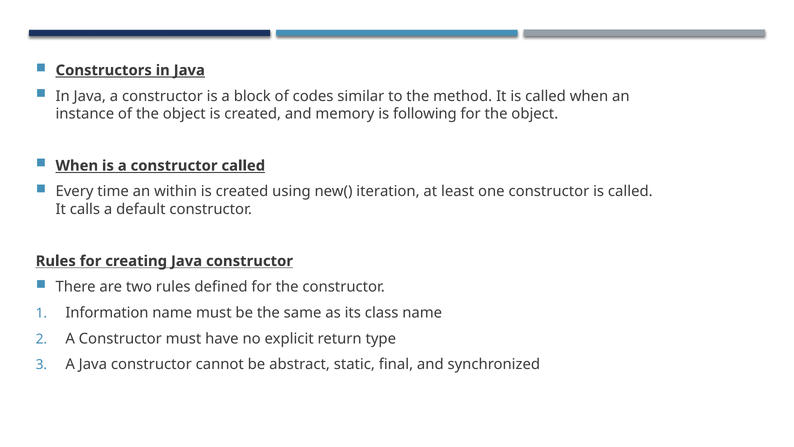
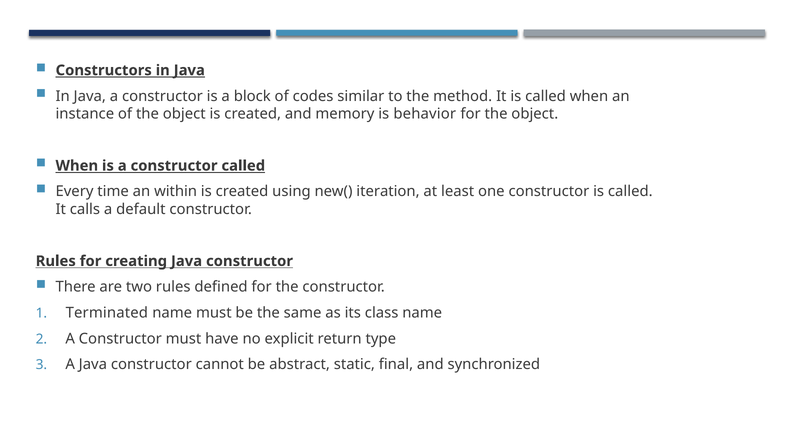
following: following -> behavior
Information: Information -> Terminated
